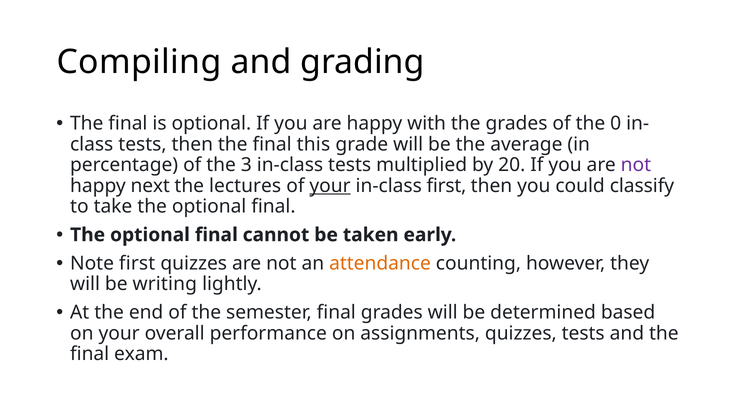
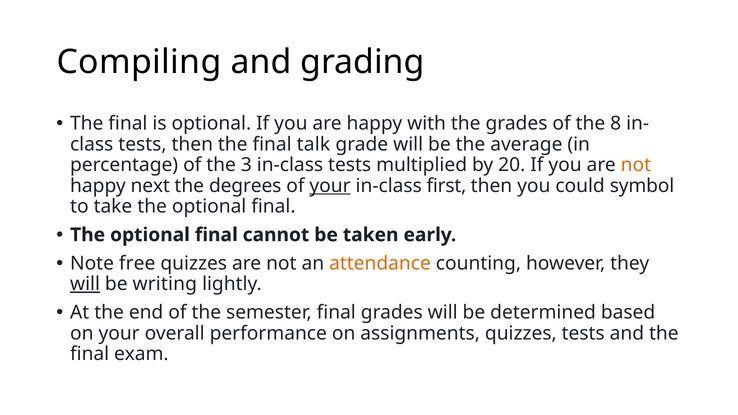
0: 0 -> 8
this: this -> talk
not at (636, 165) colour: purple -> orange
lectures: lectures -> degrees
classify: classify -> symbol
Note first: first -> free
will at (85, 284) underline: none -> present
